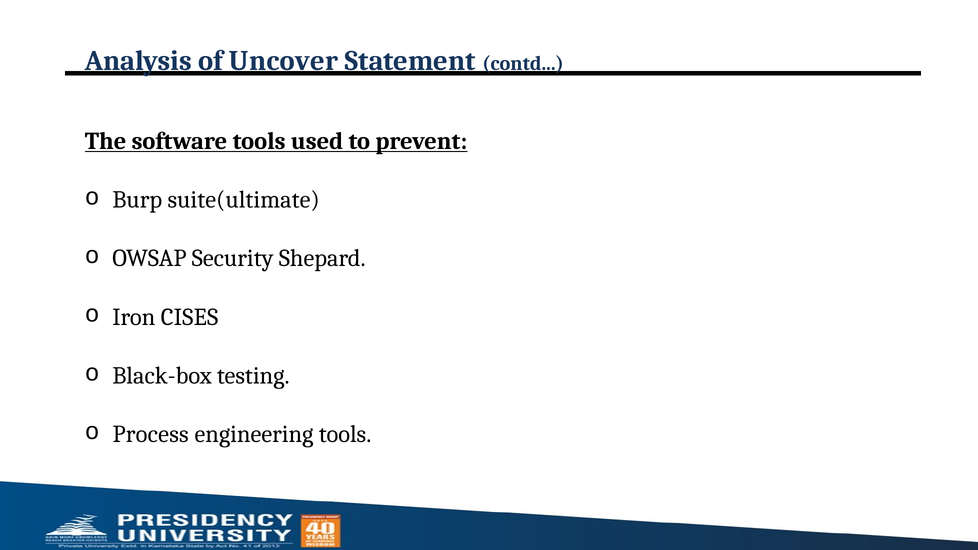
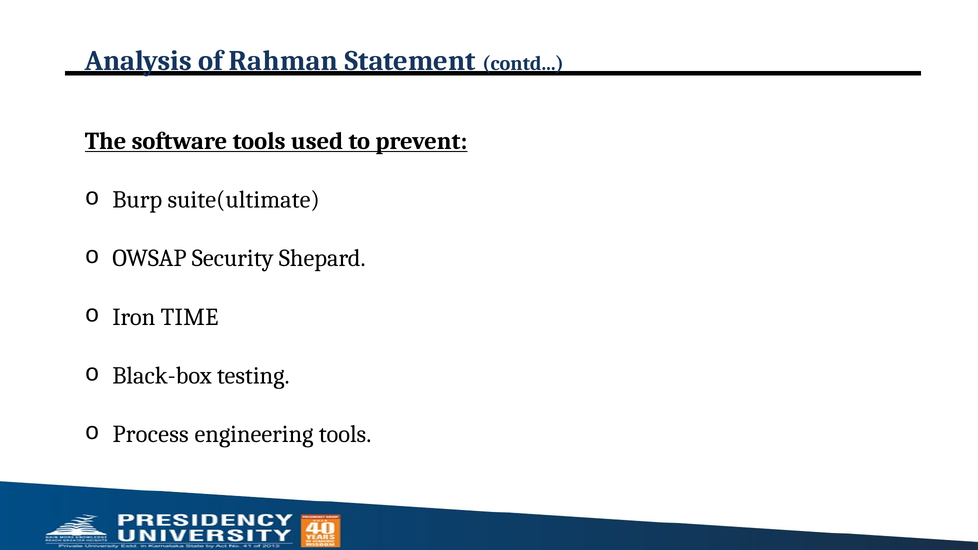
Uncover: Uncover -> Rahman
CISES: CISES -> TIME
